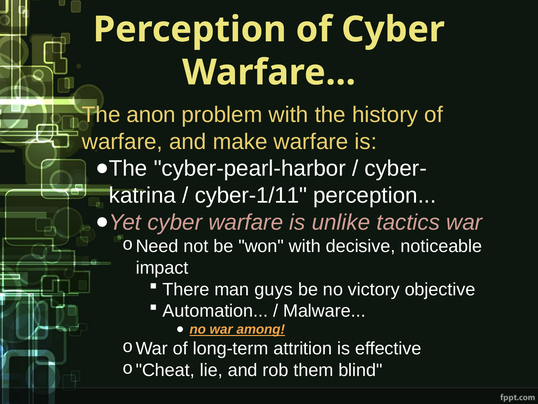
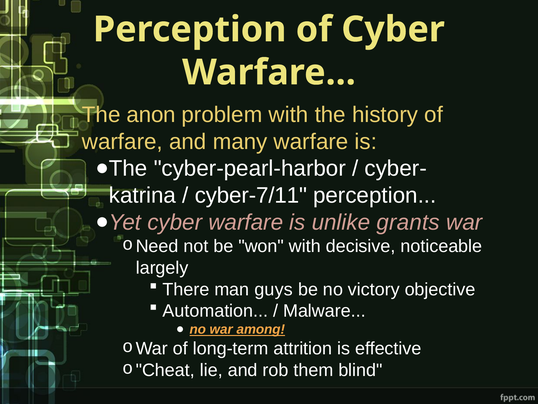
make: make -> many
cyber-1/11: cyber-1/11 -> cyber-7/11
tactics: tactics -> grants
impact: impact -> largely
